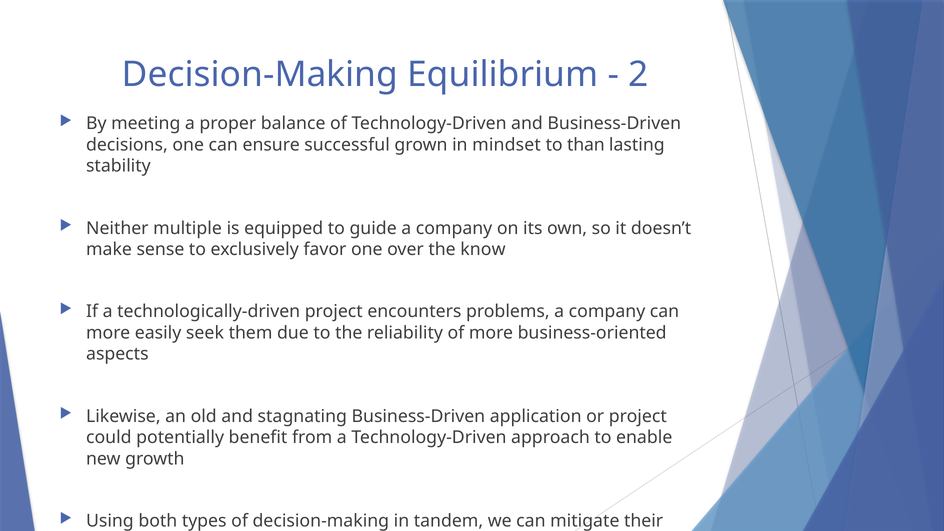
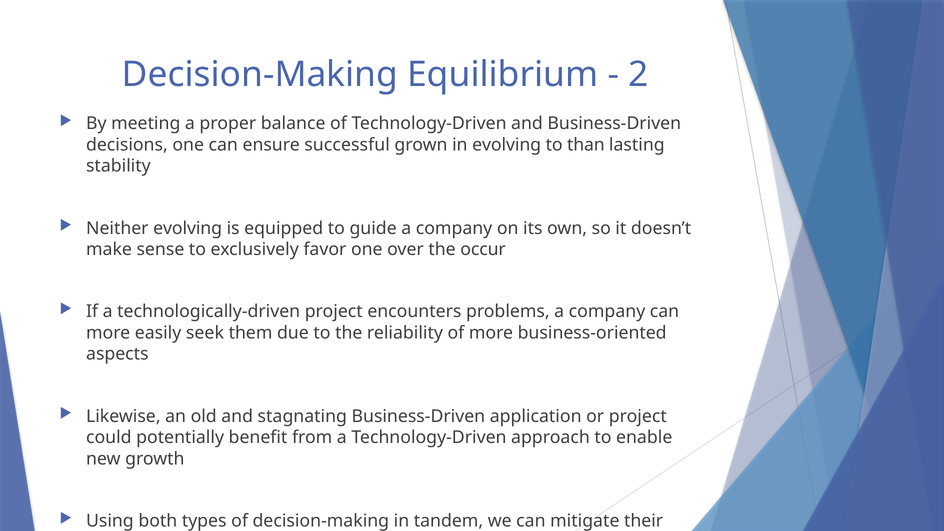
in mindset: mindset -> evolving
Neither multiple: multiple -> evolving
know: know -> occur
